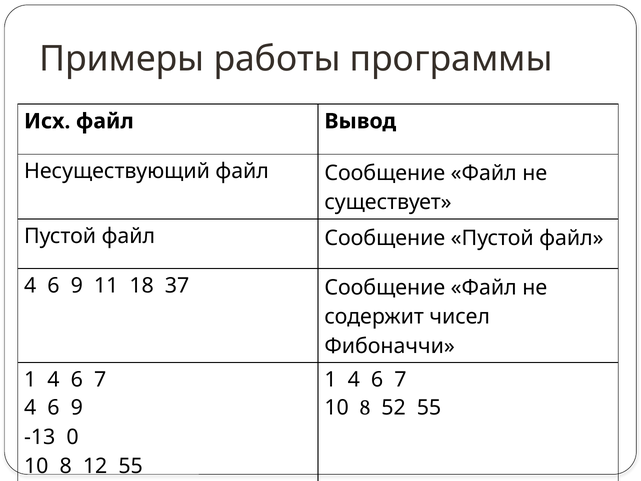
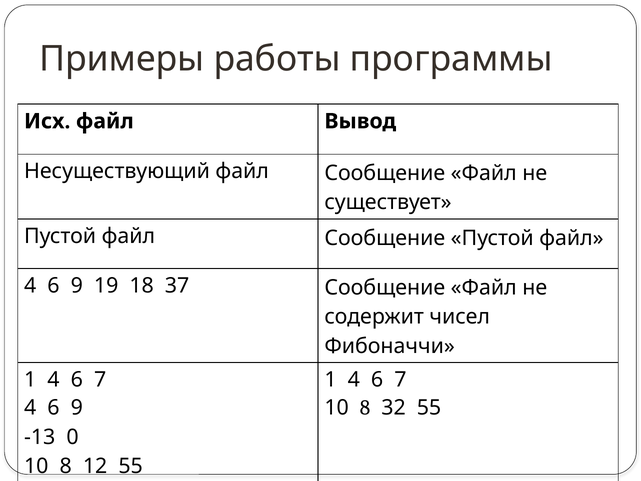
11: 11 -> 19
52: 52 -> 32
